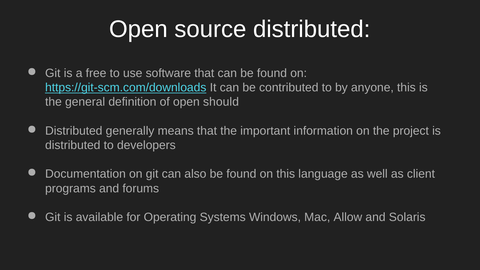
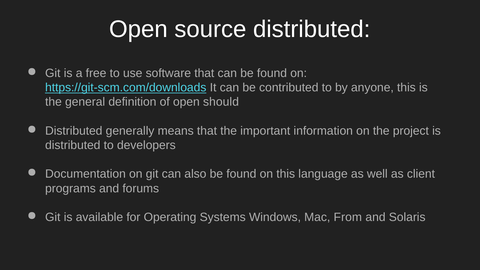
Allow: Allow -> From
